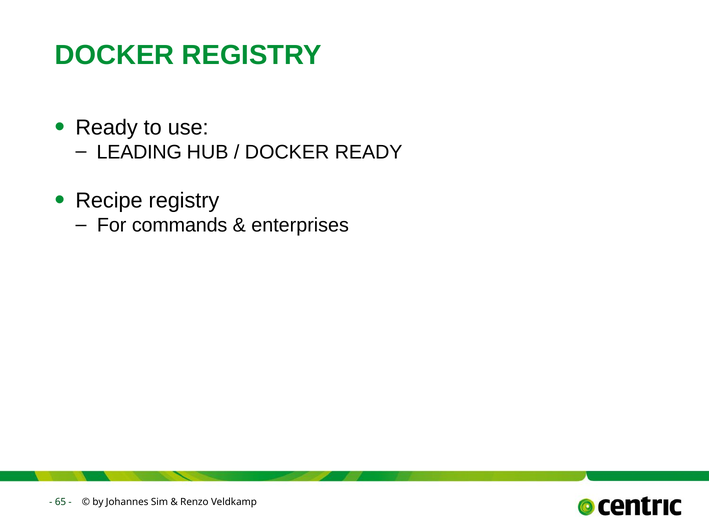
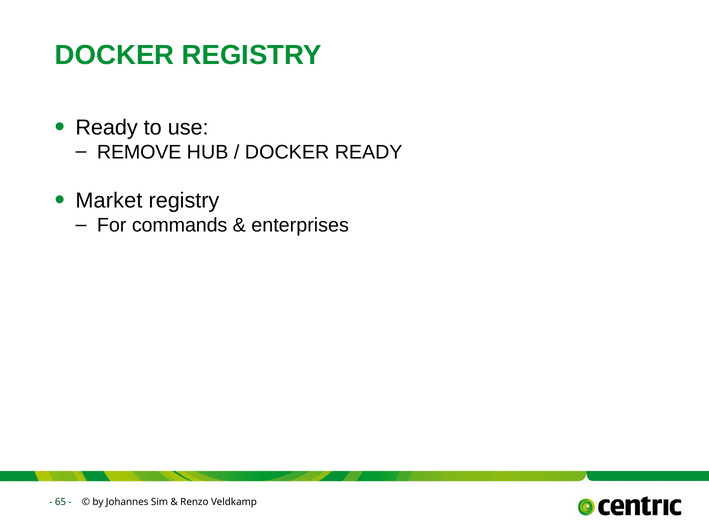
LEADING: LEADING -> REMOVE
Recipe: Recipe -> Market
